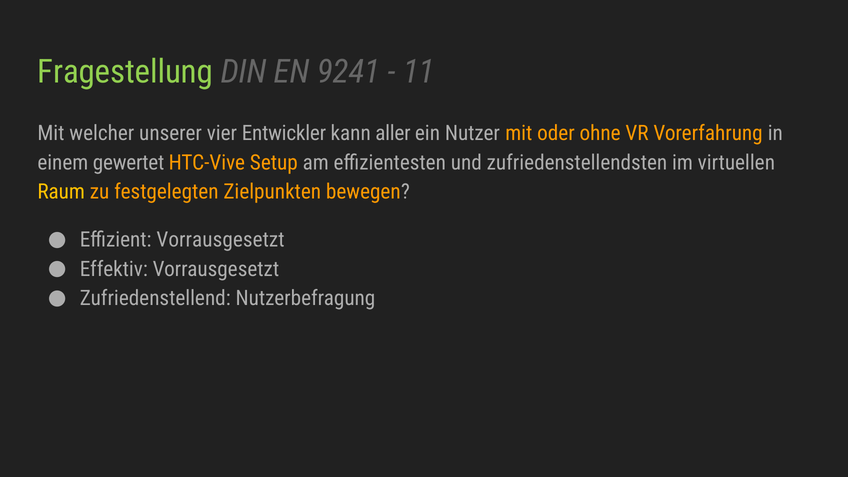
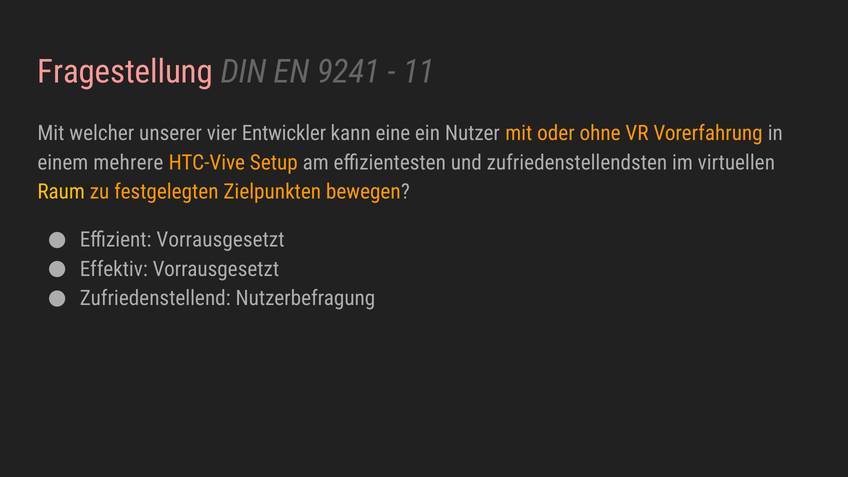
Fragestellung colour: light green -> pink
aller: aller -> eine
gewertet: gewertet -> mehrere
